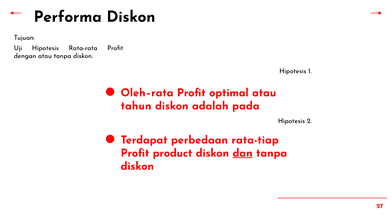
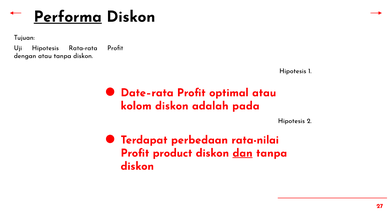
Performa underline: none -> present
Oleh–rata: Oleh–rata -> Date–rata
tahun: tahun -> kolom
rata-tiap: rata-tiap -> rata-nilai
